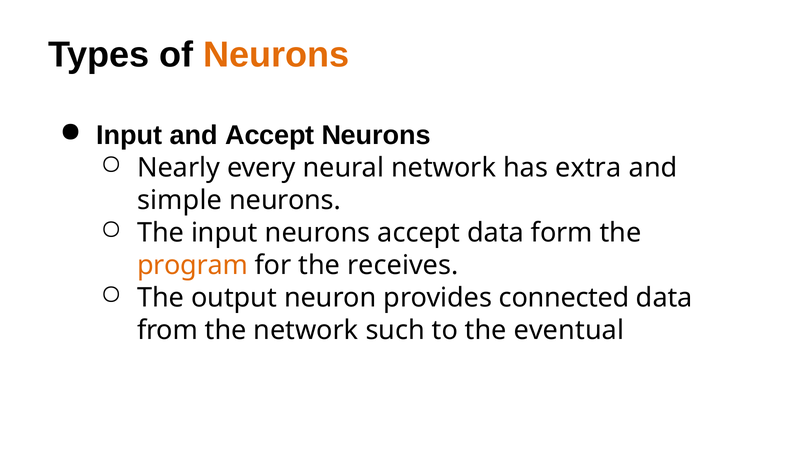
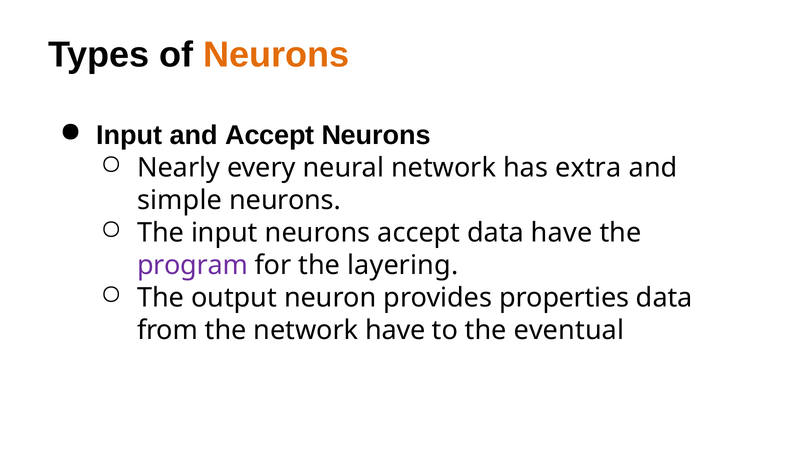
data form: form -> have
program colour: orange -> purple
receives: receives -> layering
connected: connected -> properties
network such: such -> have
